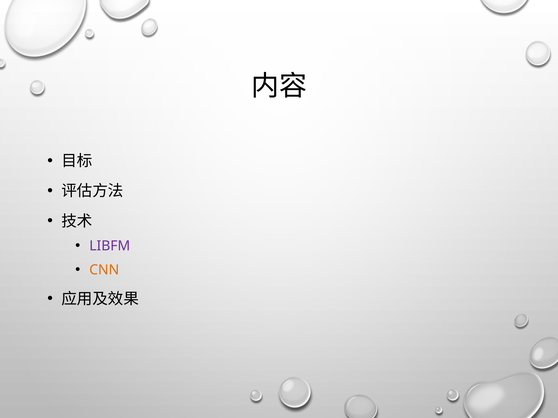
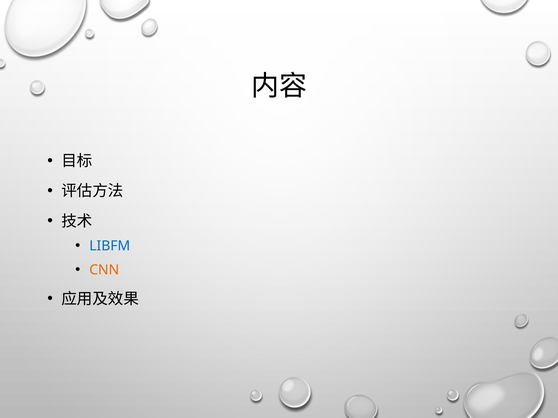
LIBFM colour: purple -> blue
